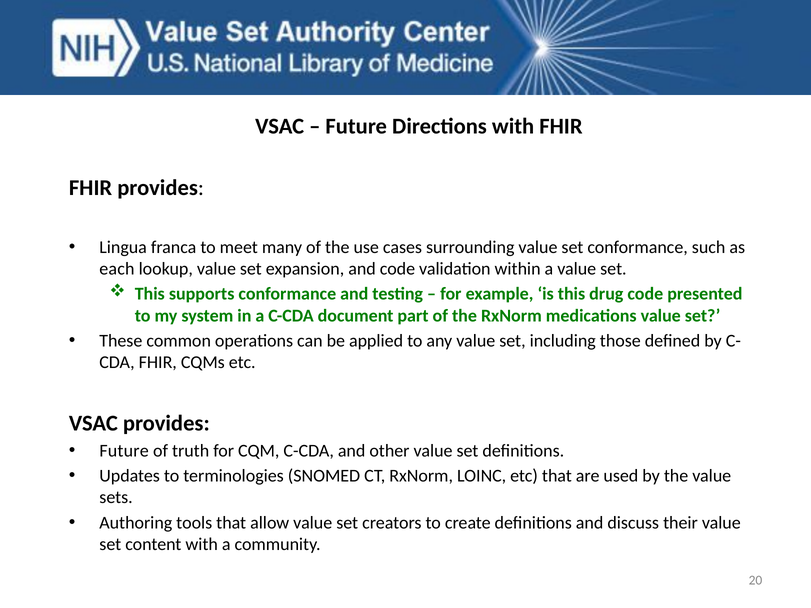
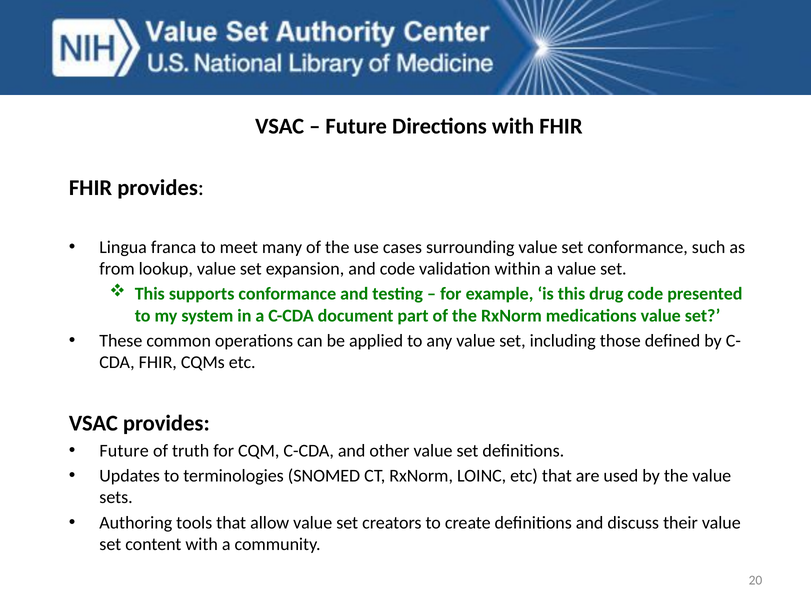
each: each -> from
